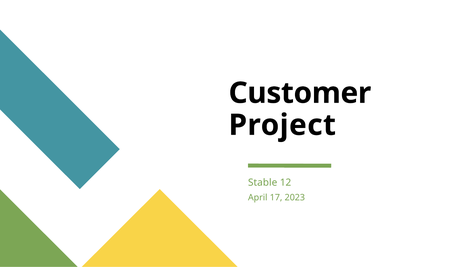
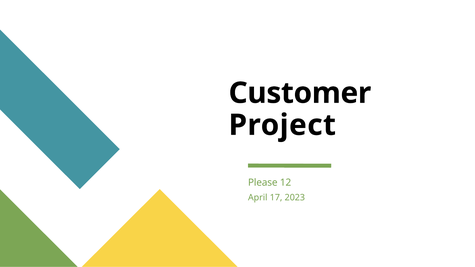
Stable: Stable -> Please
